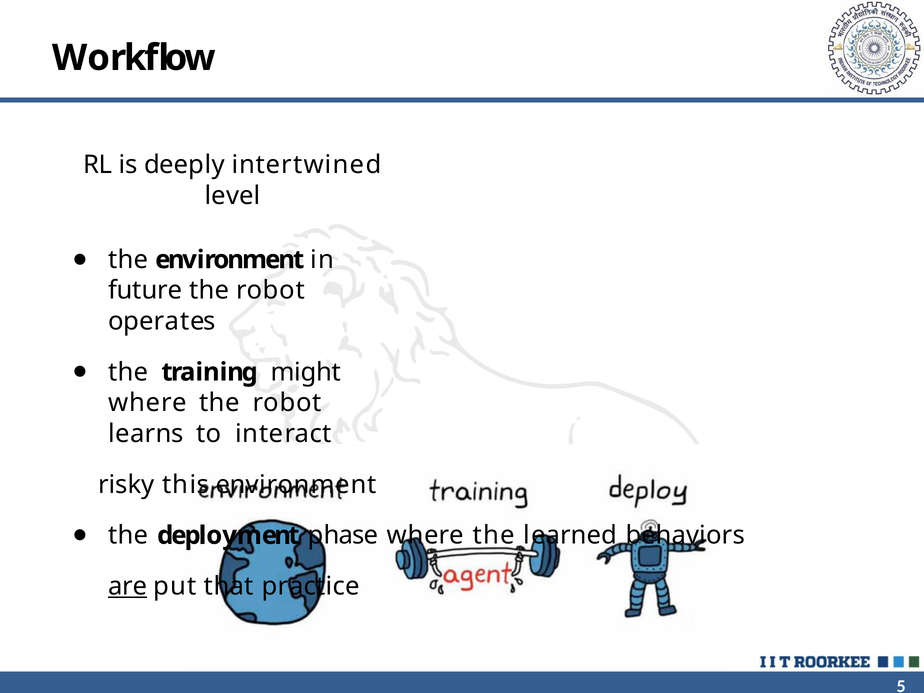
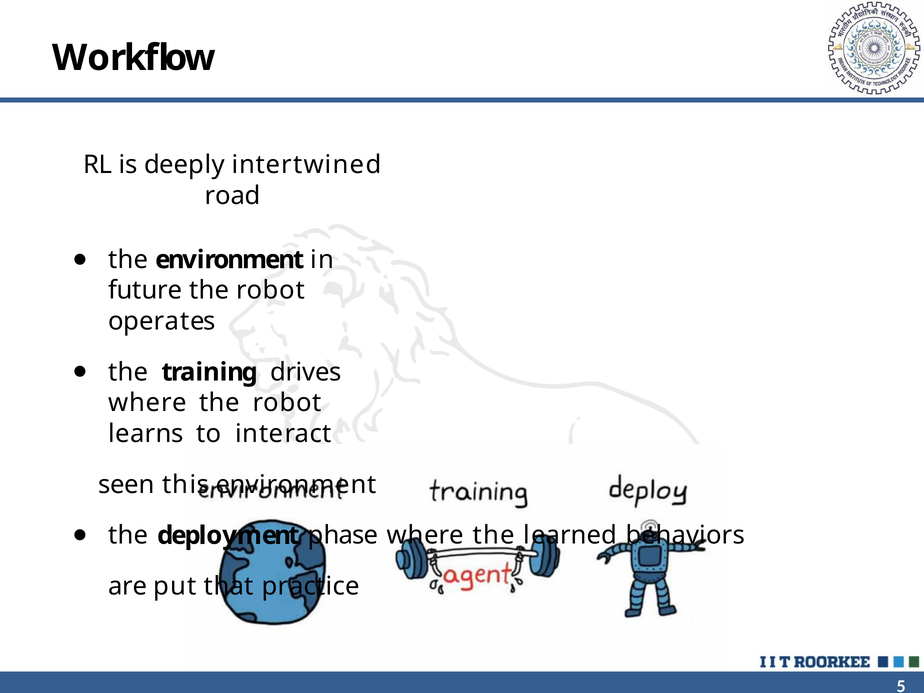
level: level -> road
might: might -> drives
risky: risky -> seen
are underline: present -> none
